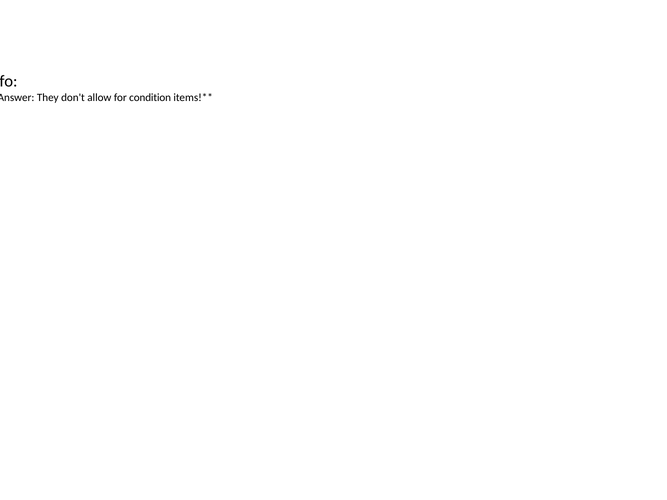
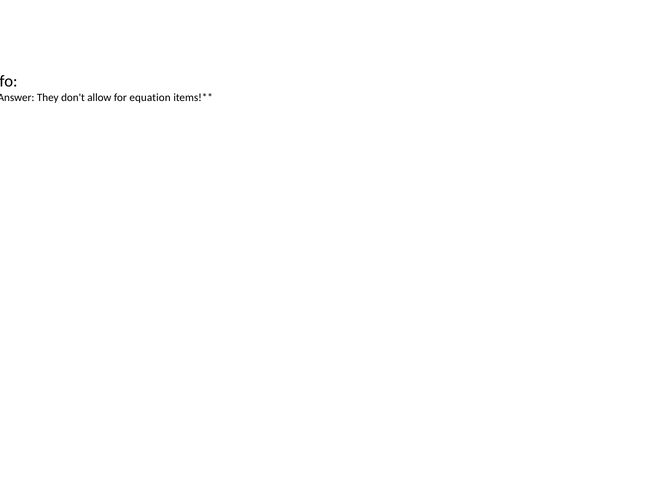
condition: condition -> equation
